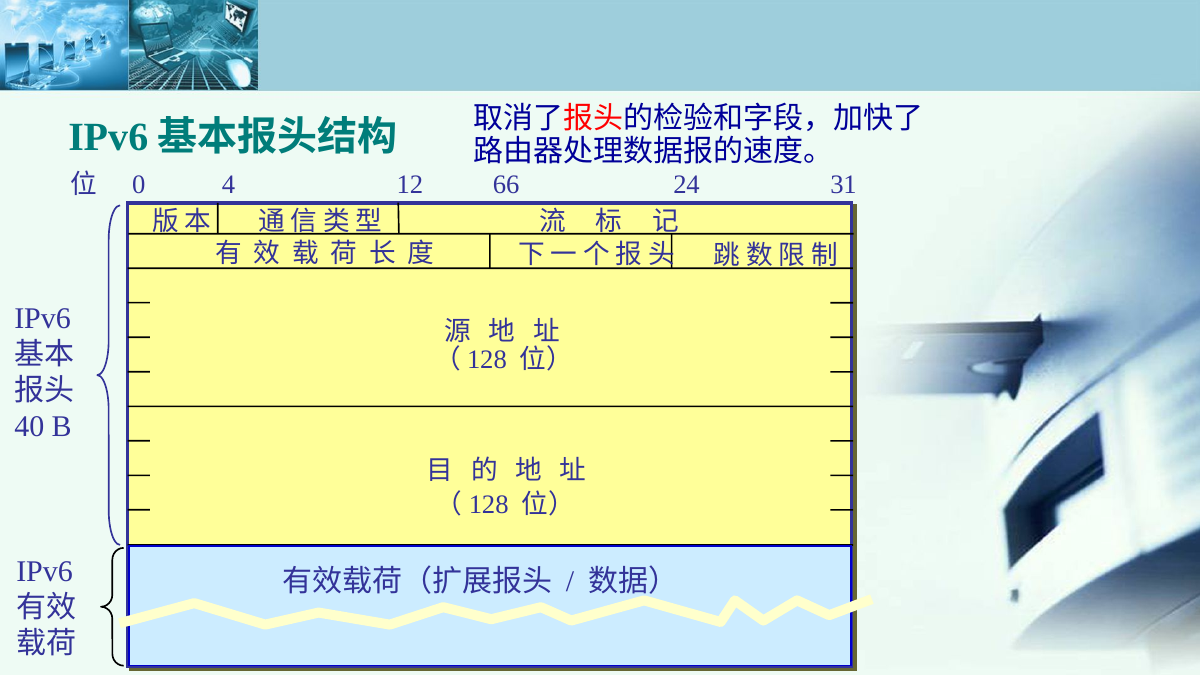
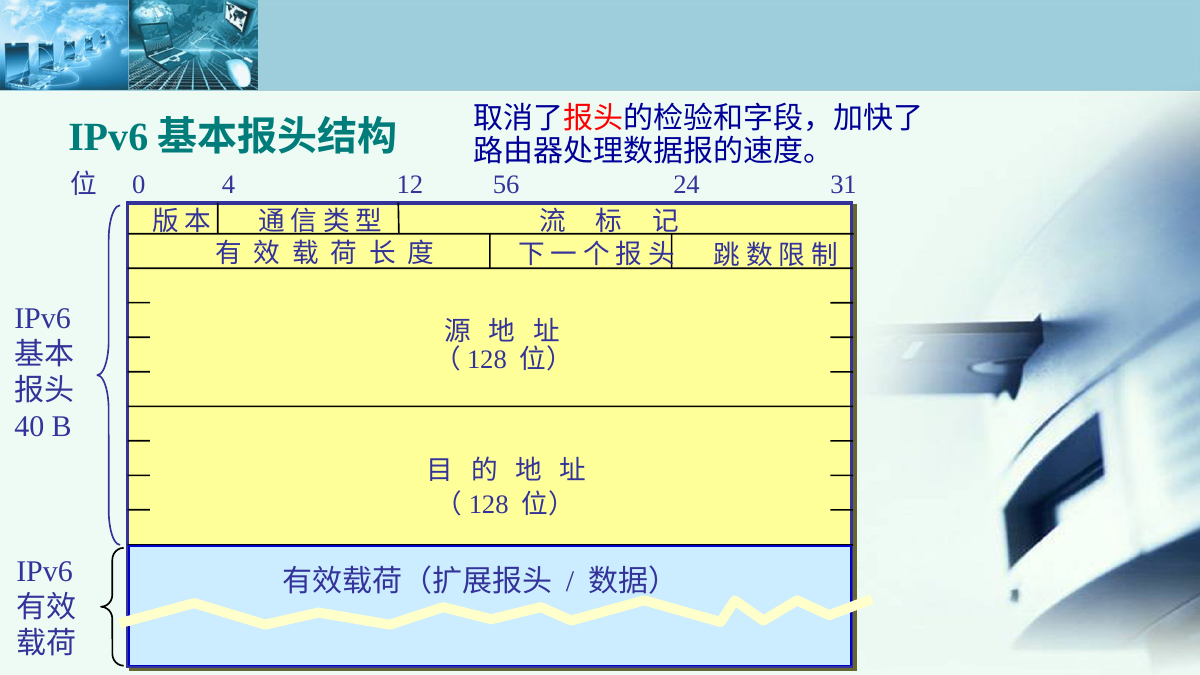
66: 66 -> 56
